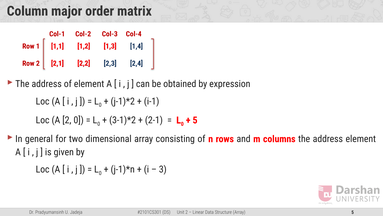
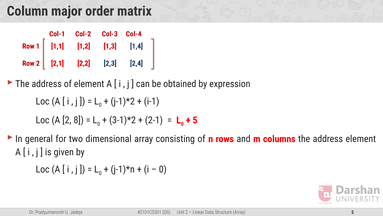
2 0: 0 -> 8
3 at (163, 169): 3 -> 0
